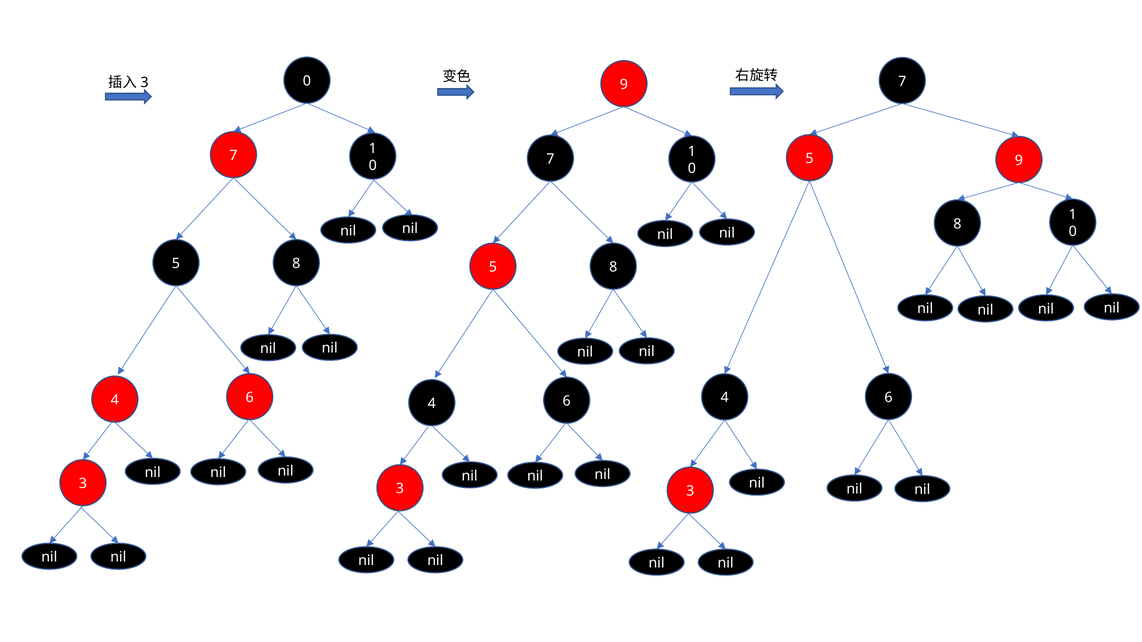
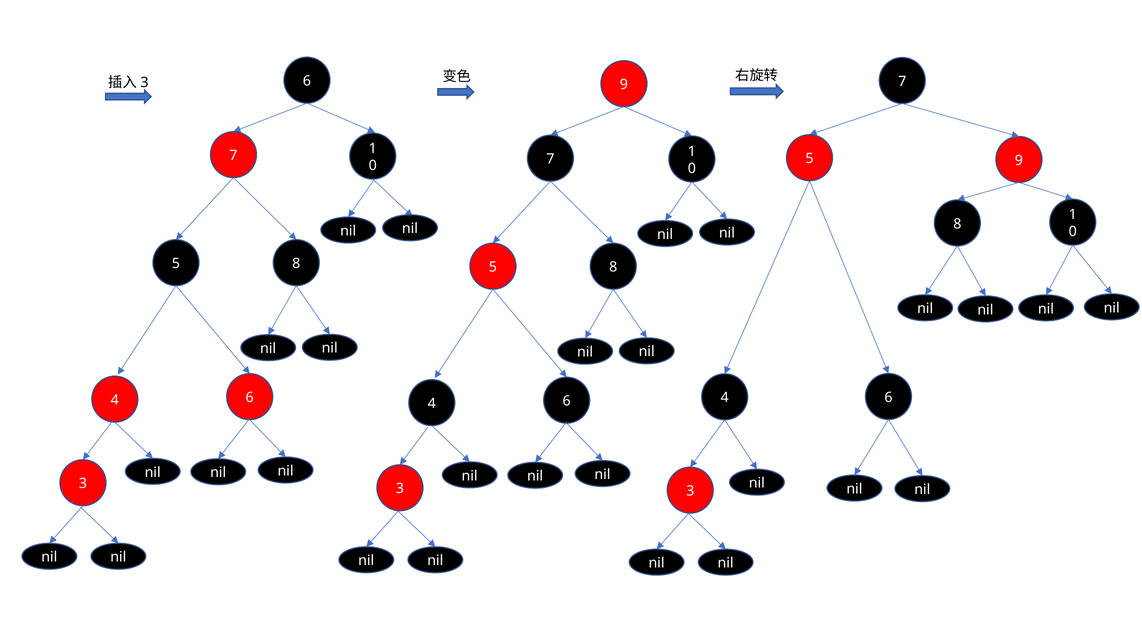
0 at (307, 81): 0 -> 6
